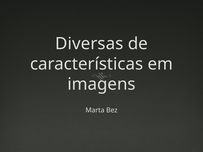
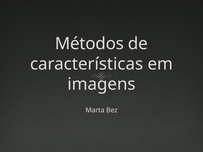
Diversas: Diversas -> Métodos
